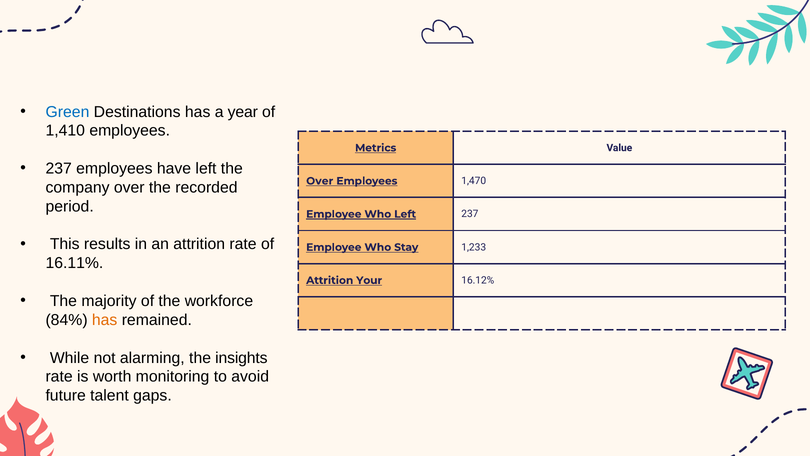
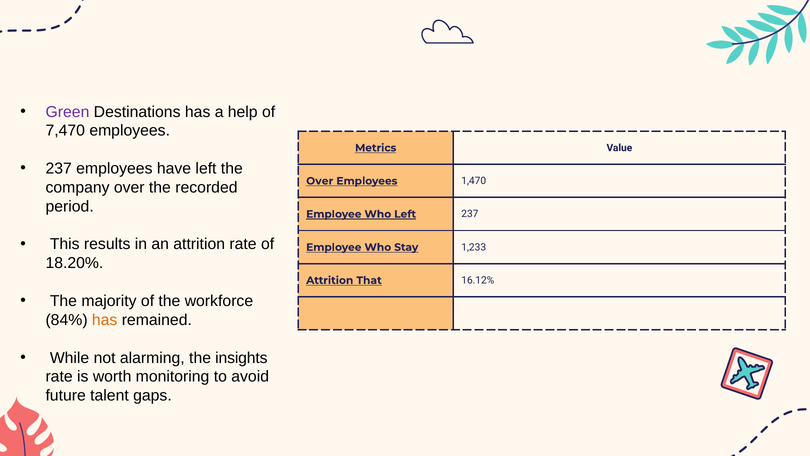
Green colour: blue -> purple
year: year -> help
1,410: 1,410 -> 7,470
16.11%: 16.11% -> 18.20%
Your: Your -> That
